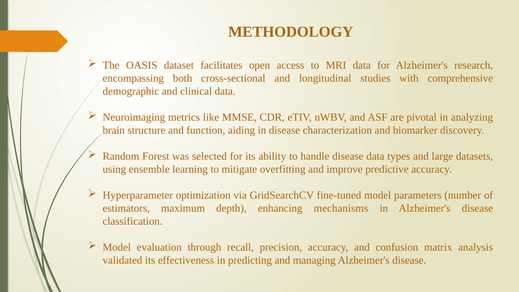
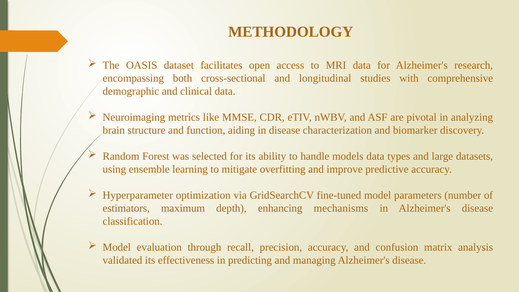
handle disease: disease -> models
